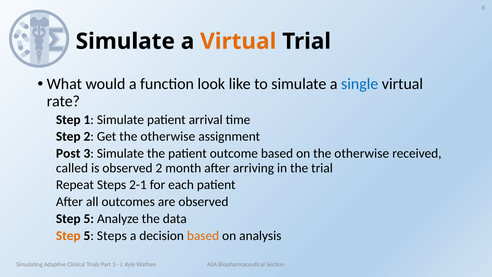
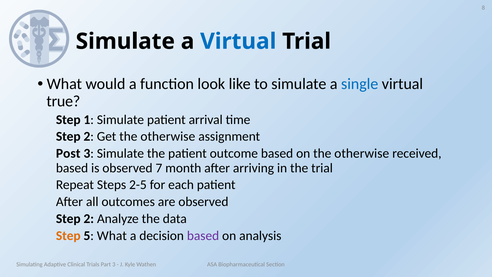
Virtual at (238, 41) colour: orange -> blue
rate: rate -> true
called at (72, 168): called -> based
observed 2: 2 -> 7
2-1: 2-1 -> 2-5
5 at (89, 219): 5 -> 2
5 Steps: Steps -> What
based at (203, 236) colour: orange -> purple
